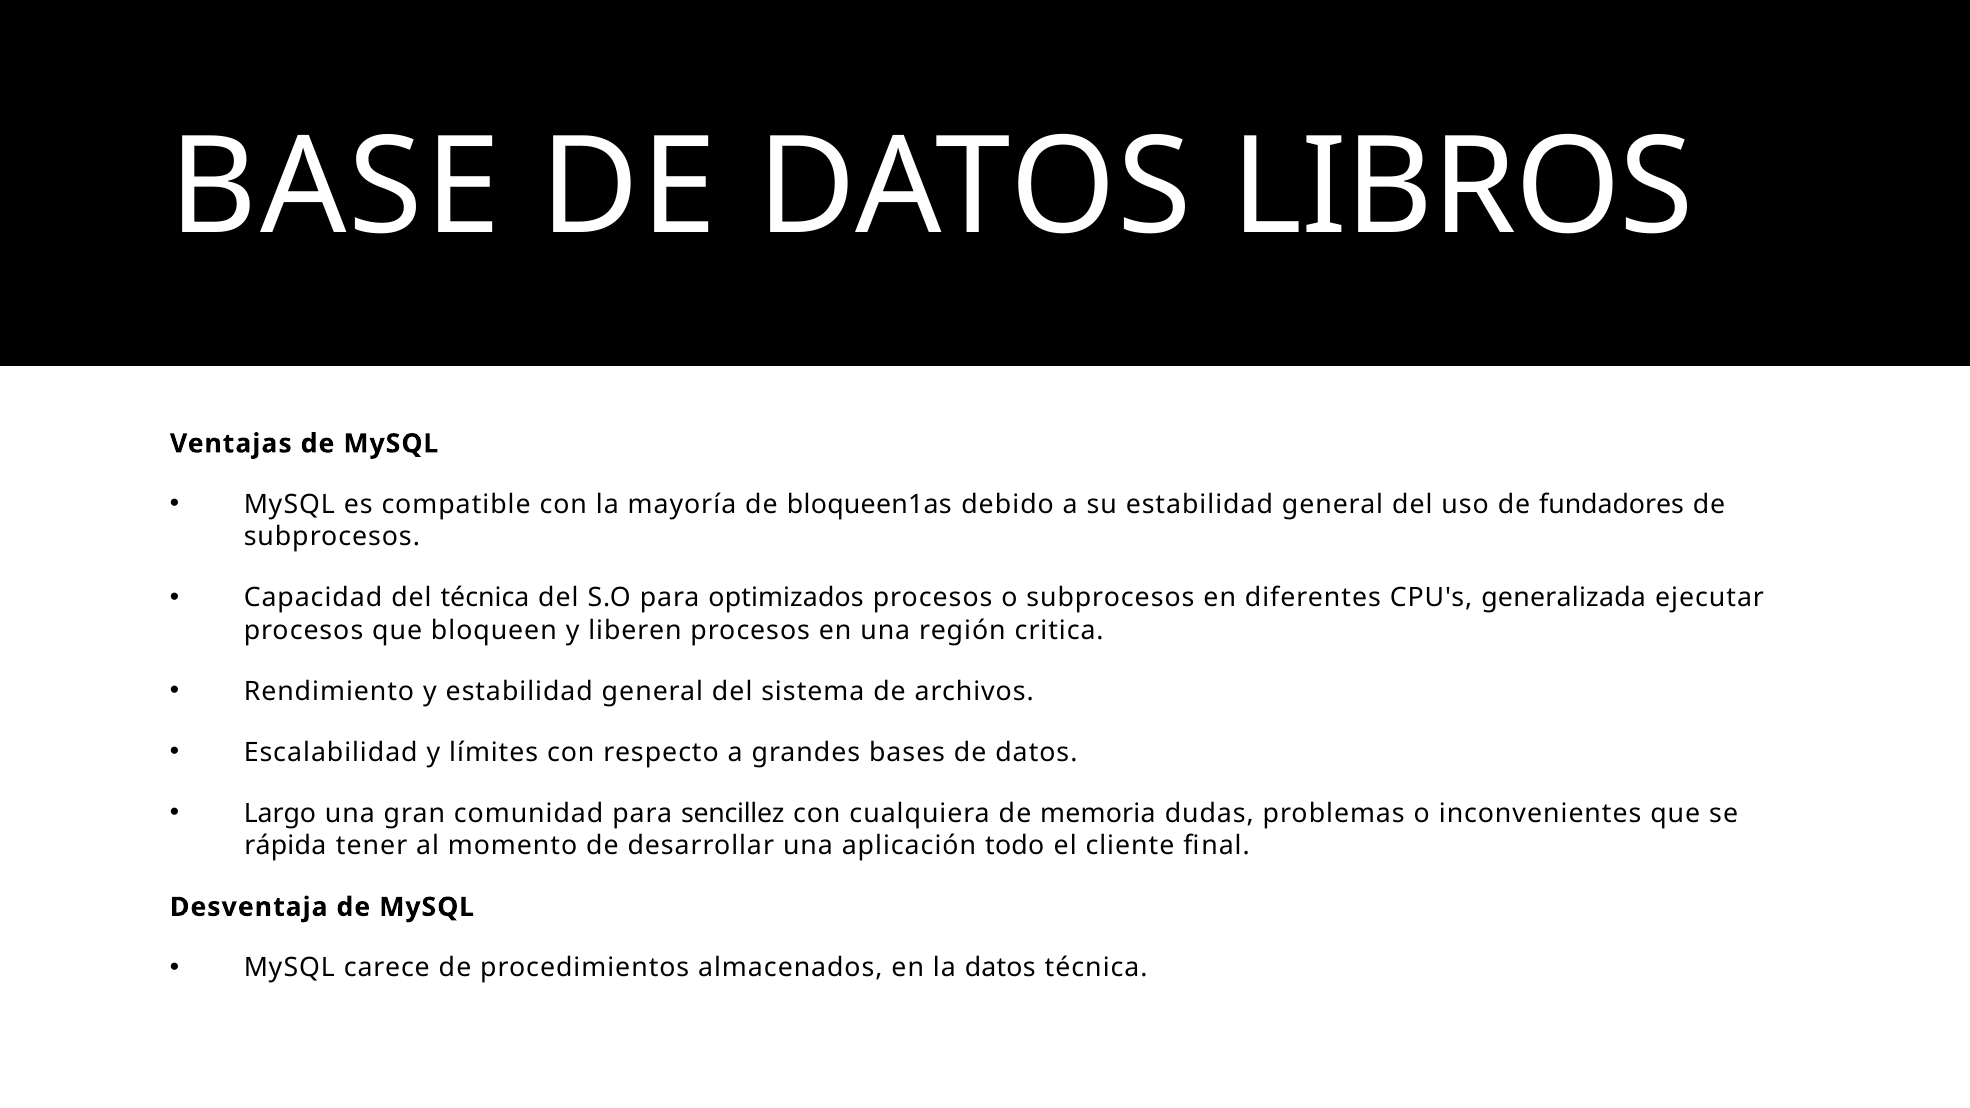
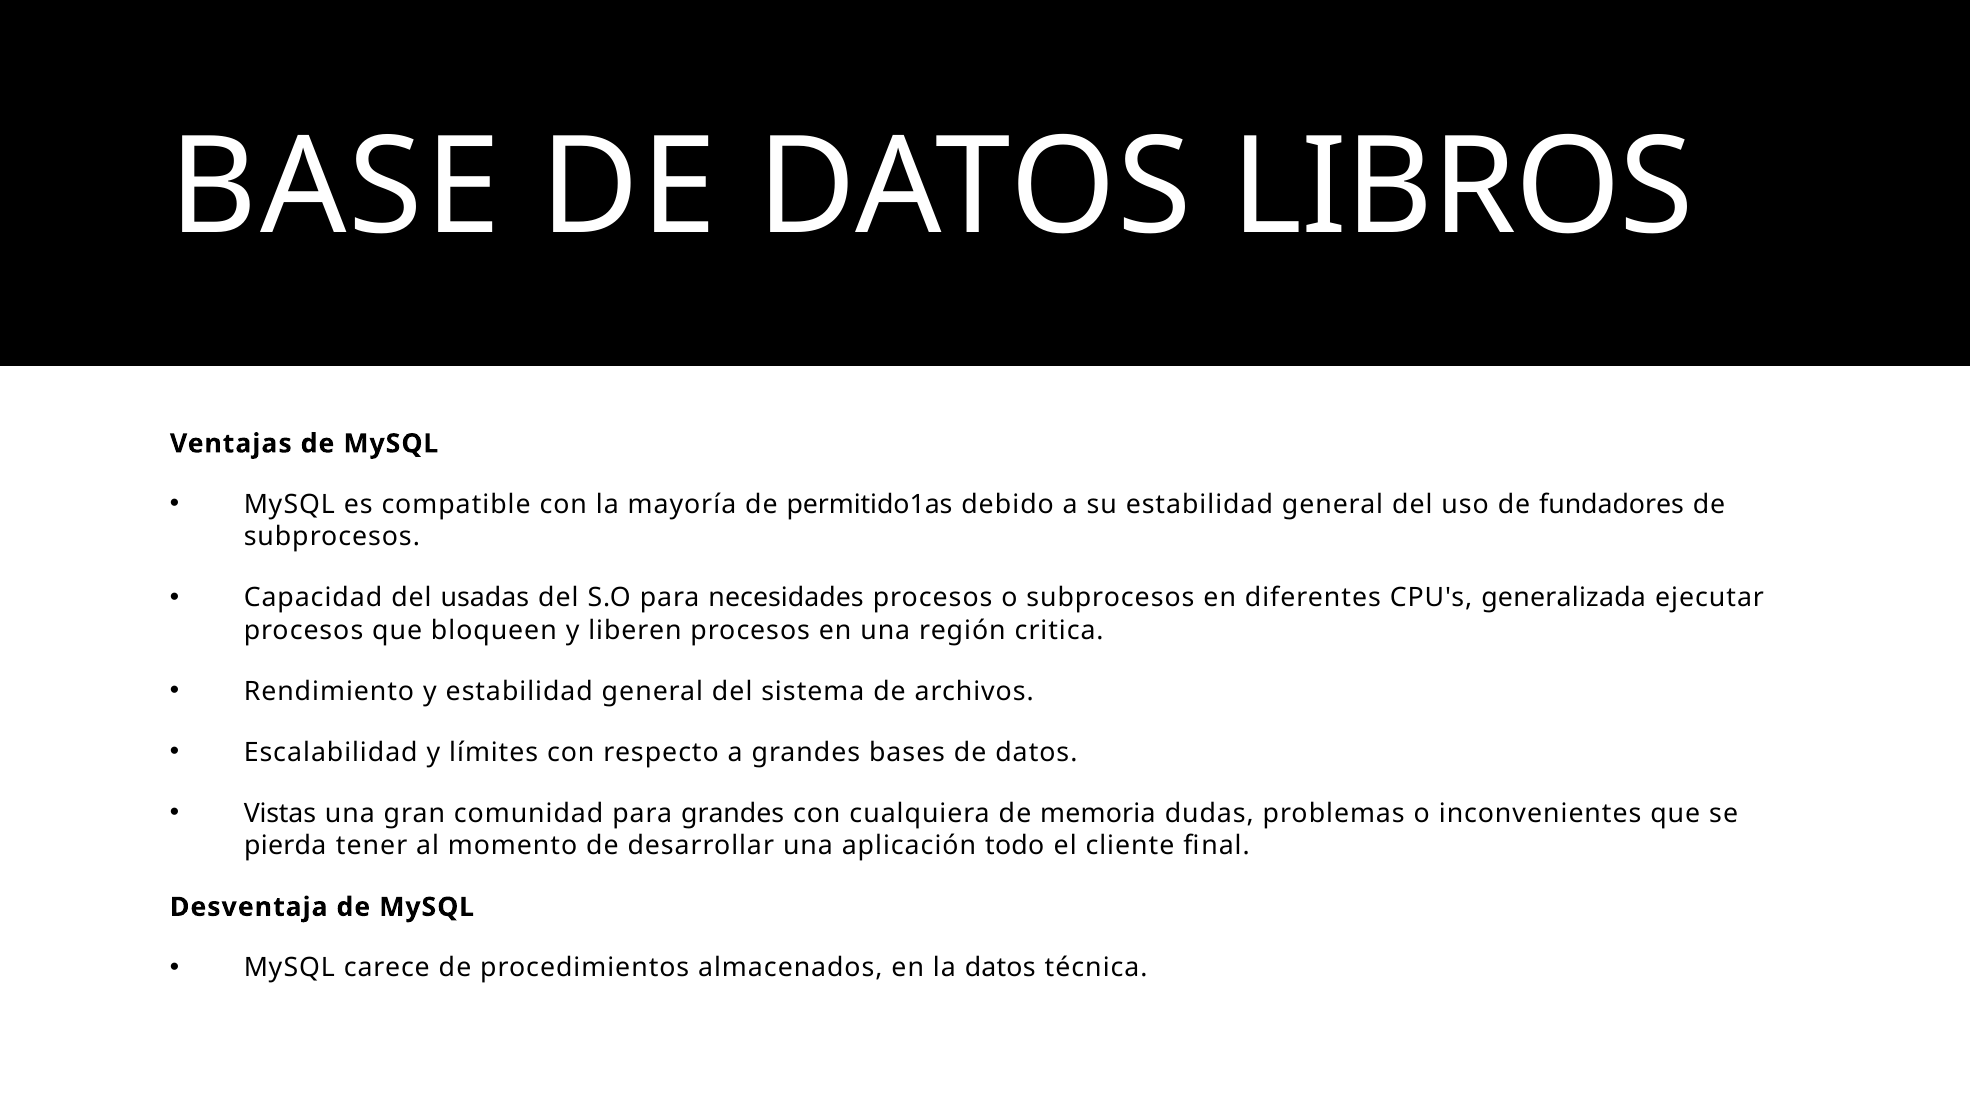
bloqueen1as: bloqueen1as -> permitido1as
del técnica: técnica -> usadas
optimizados: optimizados -> necesidades
Largo: Largo -> Vistas
para sencillez: sencillez -> grandes
rápida: rápida -> pierda
